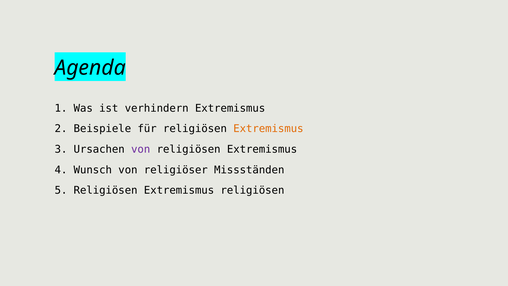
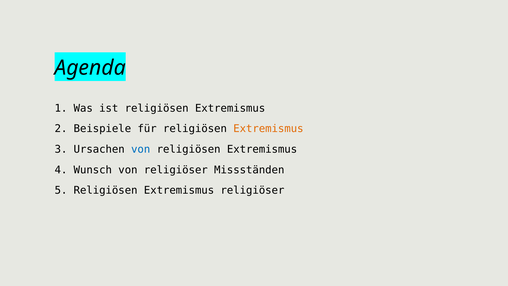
ist verhindern: verhindern -> religiösen
von at (141, 149) colour: purple -> blue
Extremismus religiösen: religiösen -> religiöser
